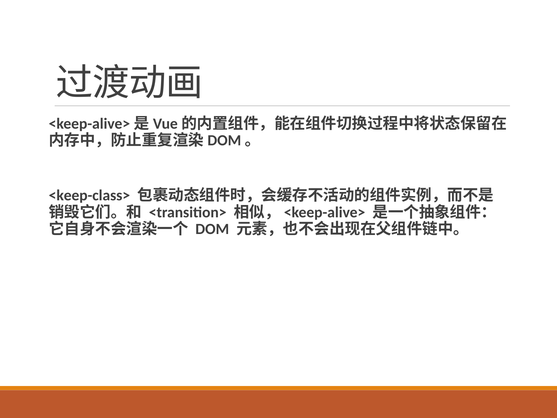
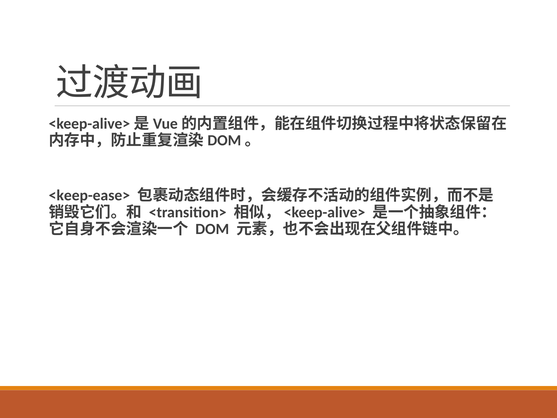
<keep-class>: <keep-class> -> <keep-ease>
